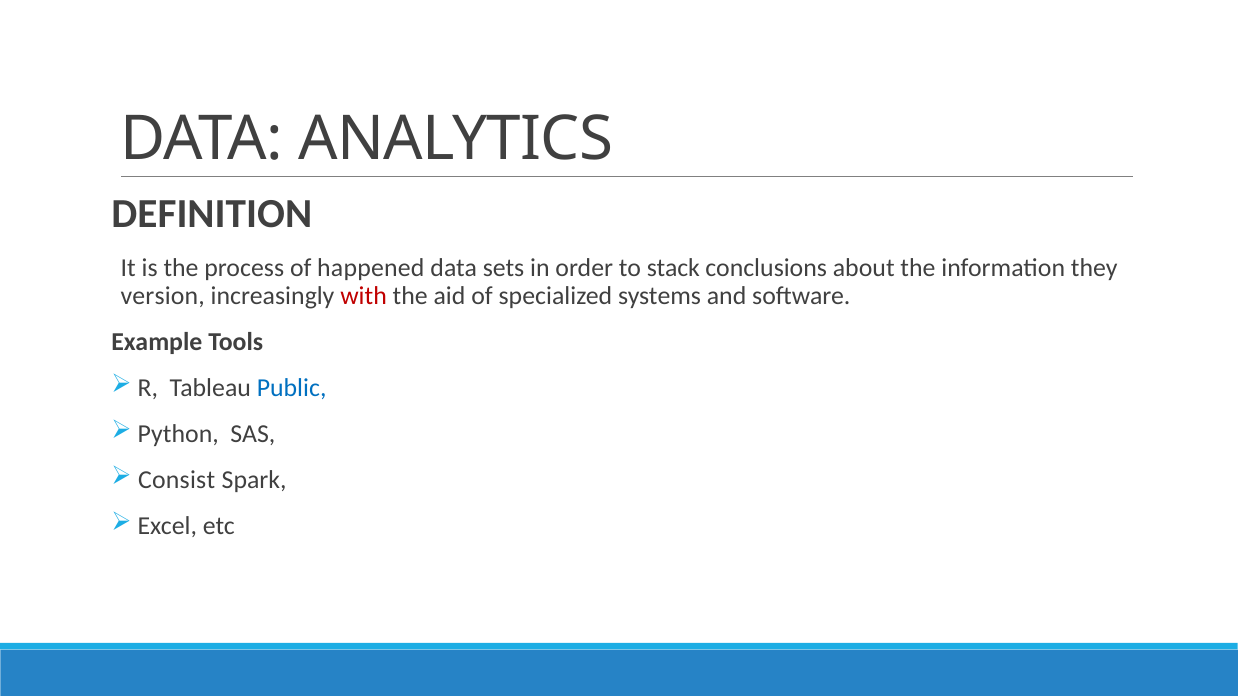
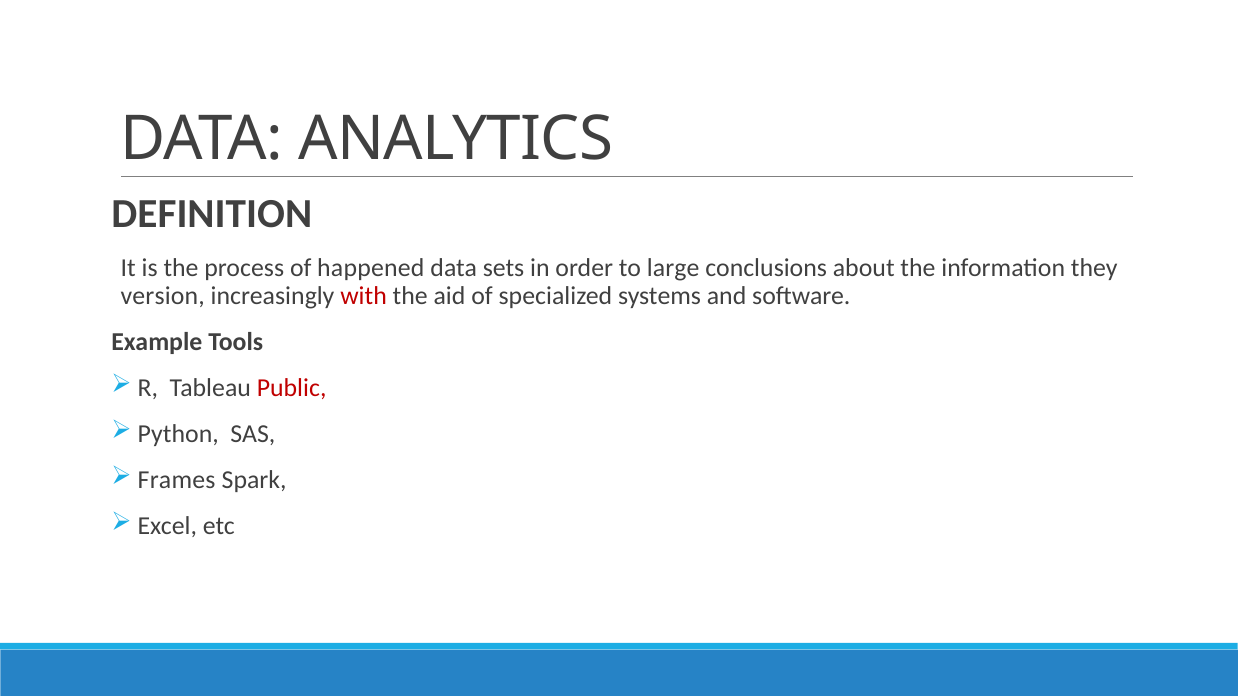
stack: stack -> large
Public colour: blue -> red
Consist: Consist -> Frames
